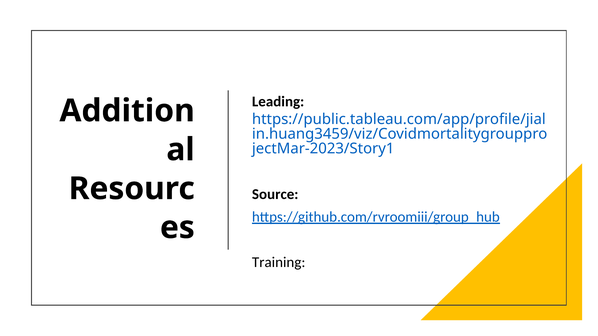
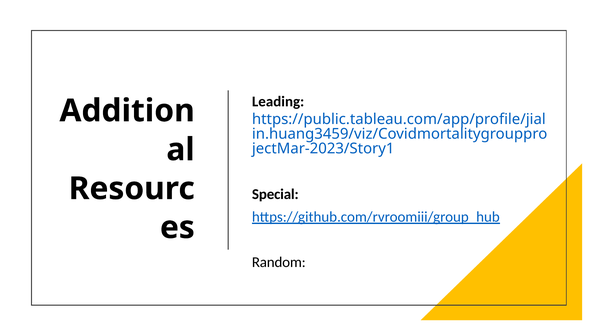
Source: Source -> Special
Training: Training -> Random
